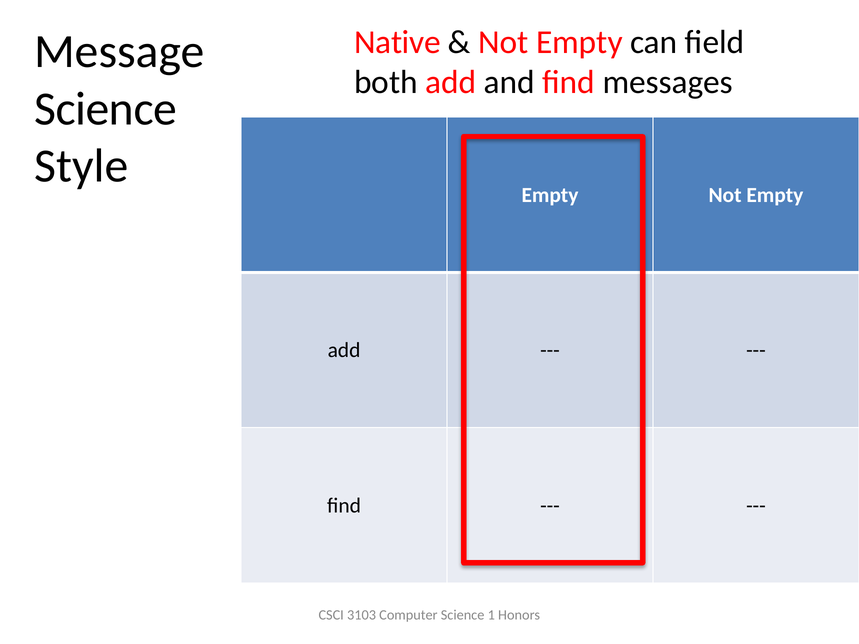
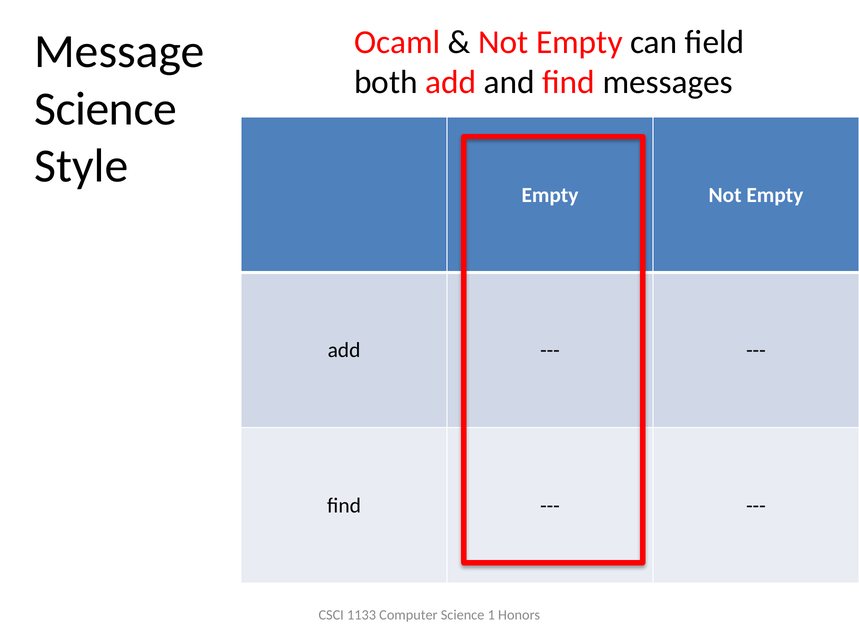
Native: Native -> Ocaml
3103: 3103 -> 1133
